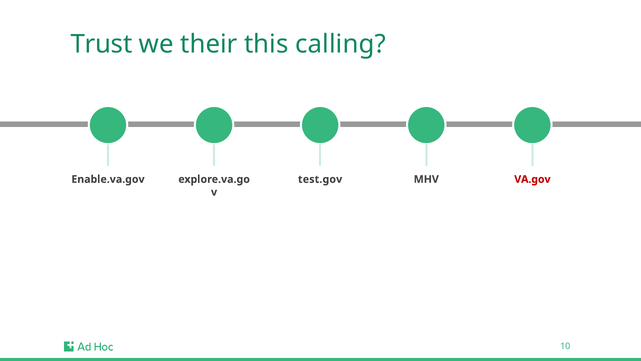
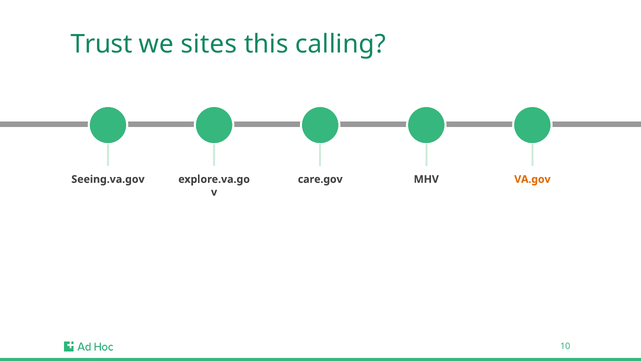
their: their -> sites
Enable.va.gov: Enable.va.gov -> Seeing.va.gov
test.gov: test.gov -> care.gov
VA.gov colour: red -> orange
